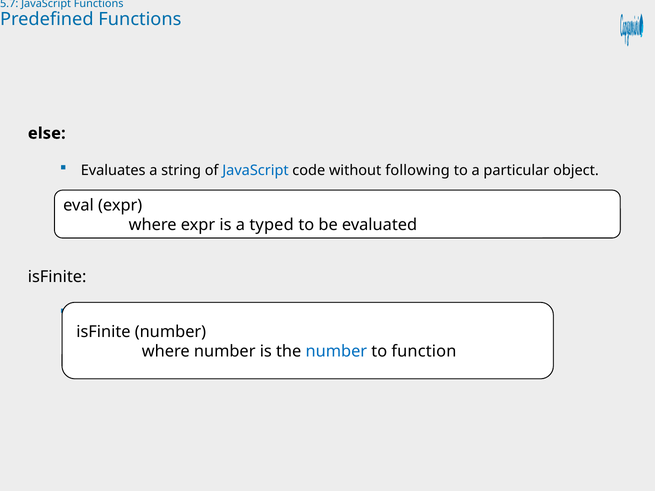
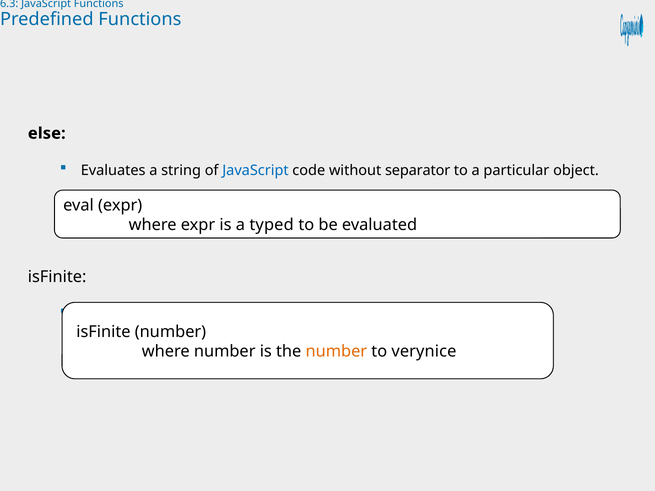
5.7: 5.7 -> 6.3
following: following -> separator
number at (336, 352) colour: blue -> orange
function: function -> verynice
